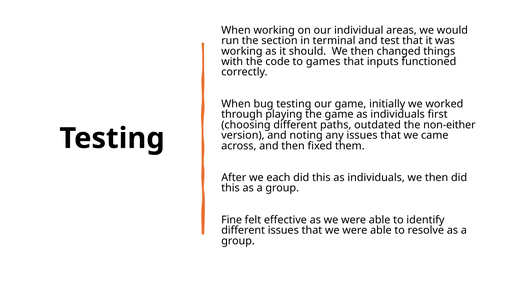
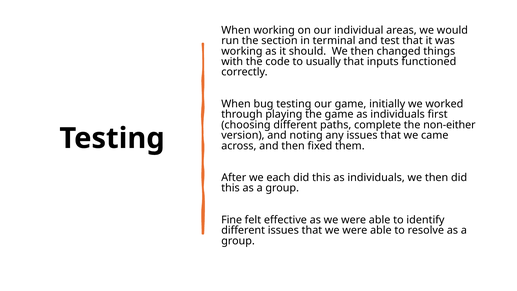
games: games -> usually
outdated: outdated -> complete
